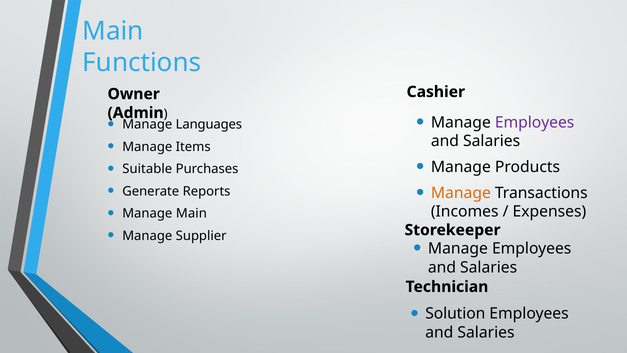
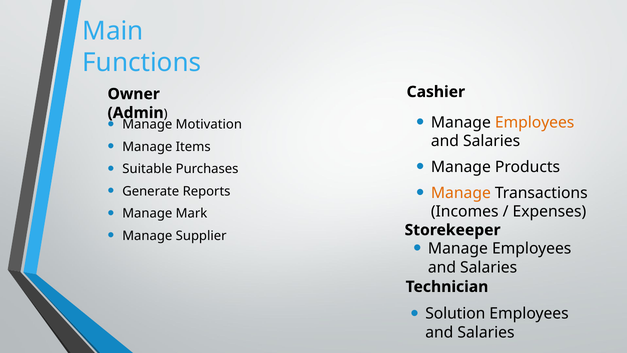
Employees at (535, 122) colour: purple -> orange
Languages: Languages -> Motivation
Manage Main: Main -> Mark
